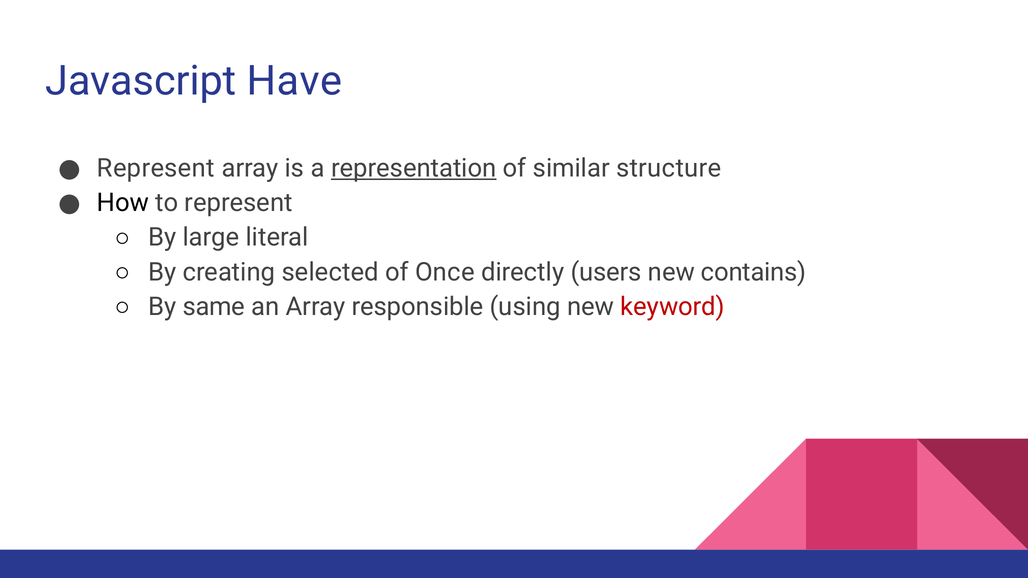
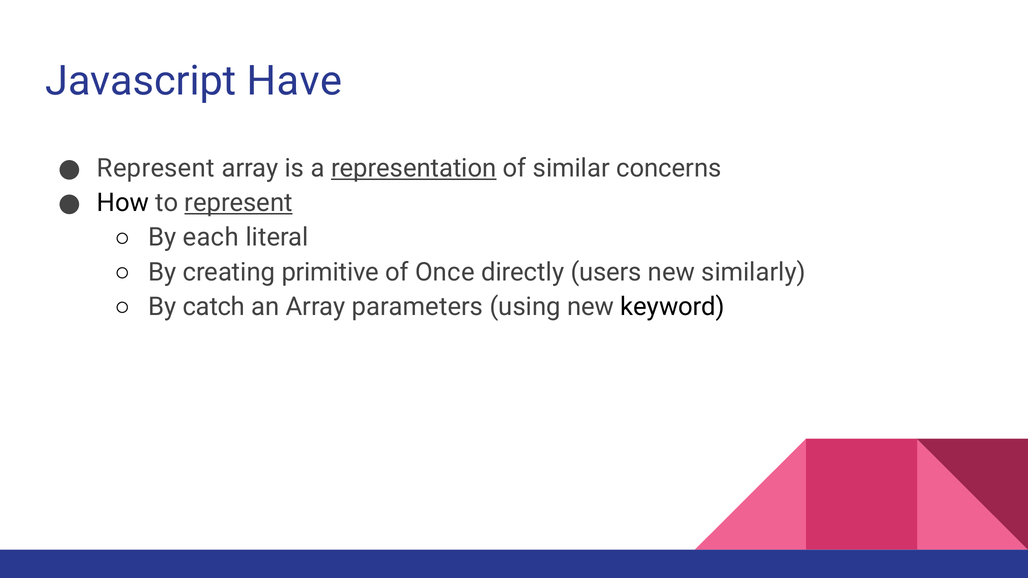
structure: structure -> concerns
represent at (238, 203) underline: none -> present
large: large -> each
selected: selected -> primitive
contains: contains -> similarly
same: same -> catch
responsible: responsible -> parameters
keyword colour: red -> black
